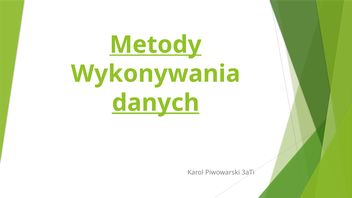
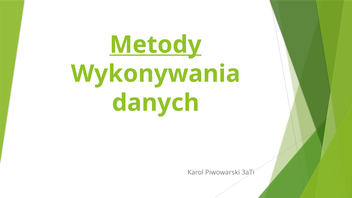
danych underline: present -> none
